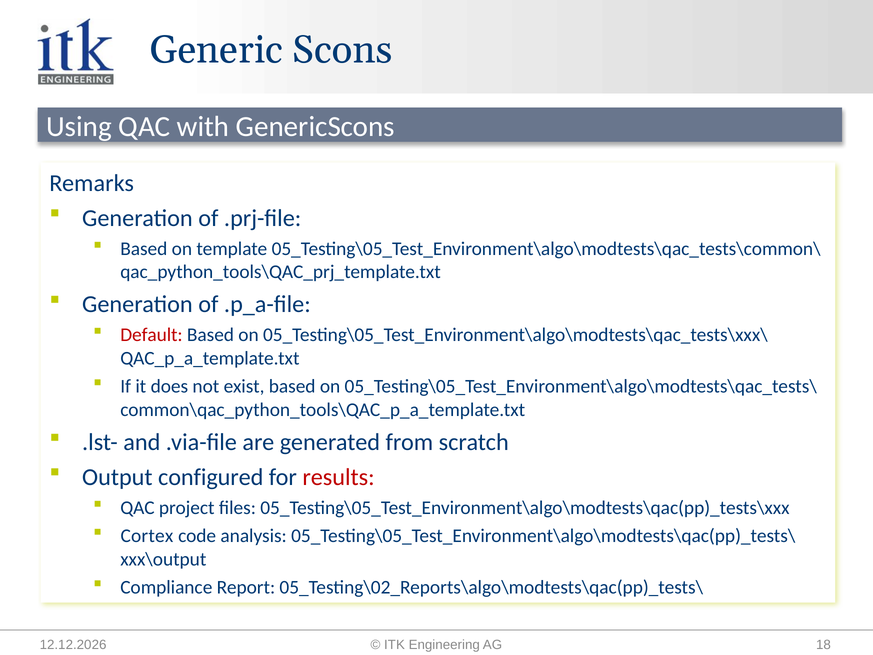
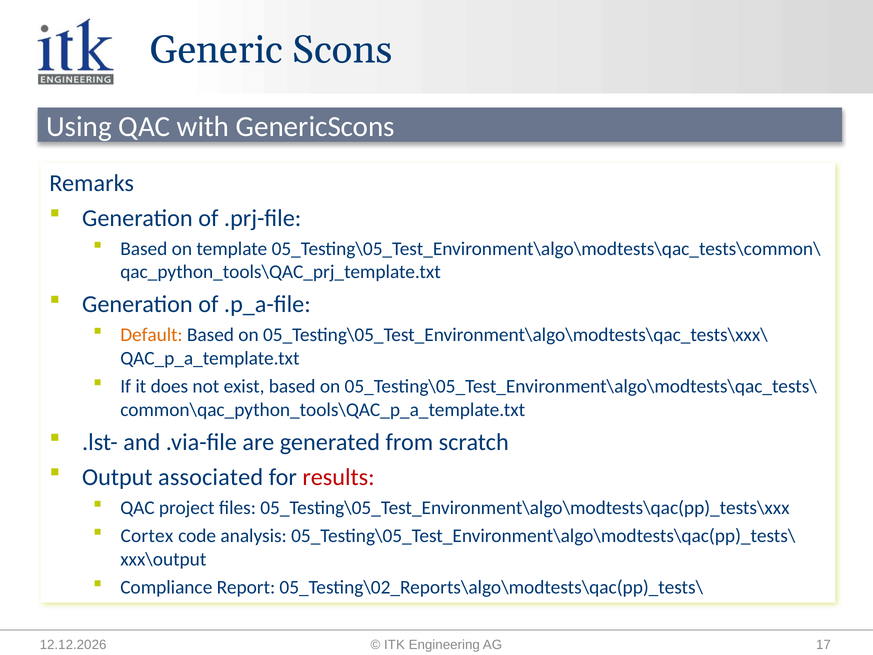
Default colour: red -> orange
configured: configured -> associated
18: 18 -> 17
